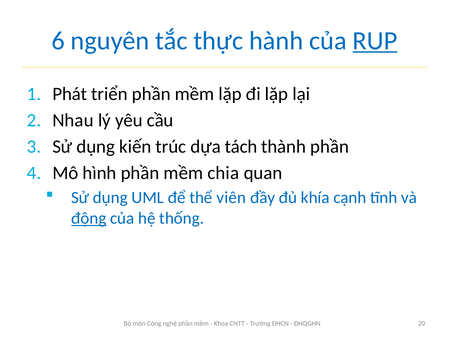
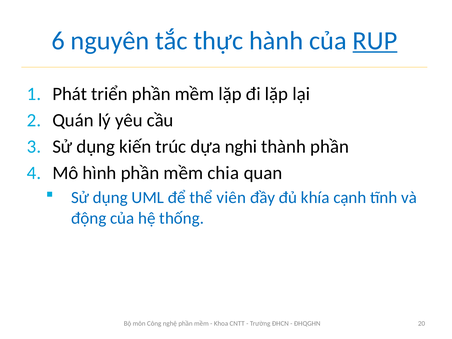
Nhau: Nhau -> Quán
tách: tách -> nghi
động underline: present -> none
